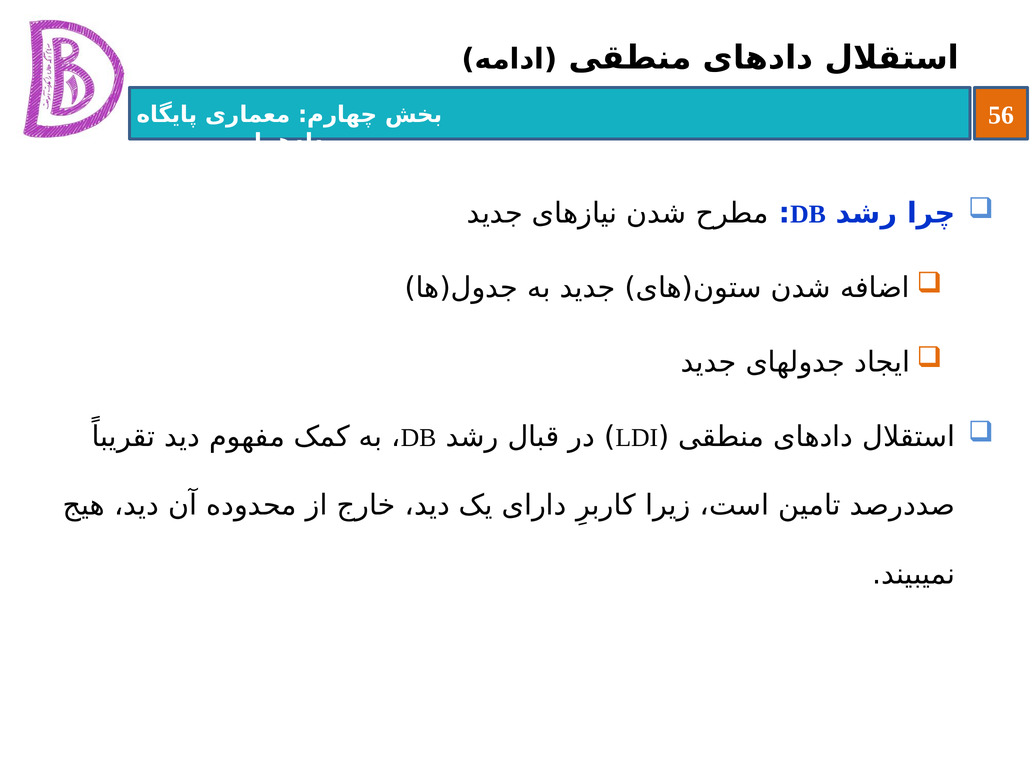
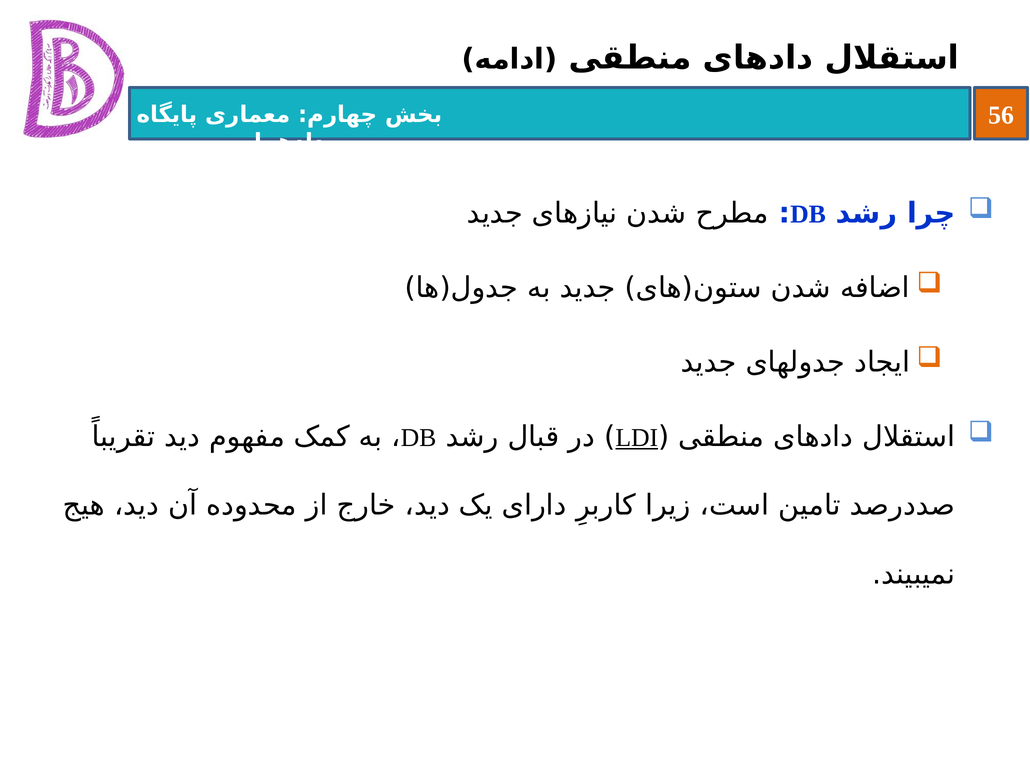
LDI underline: none -> present
